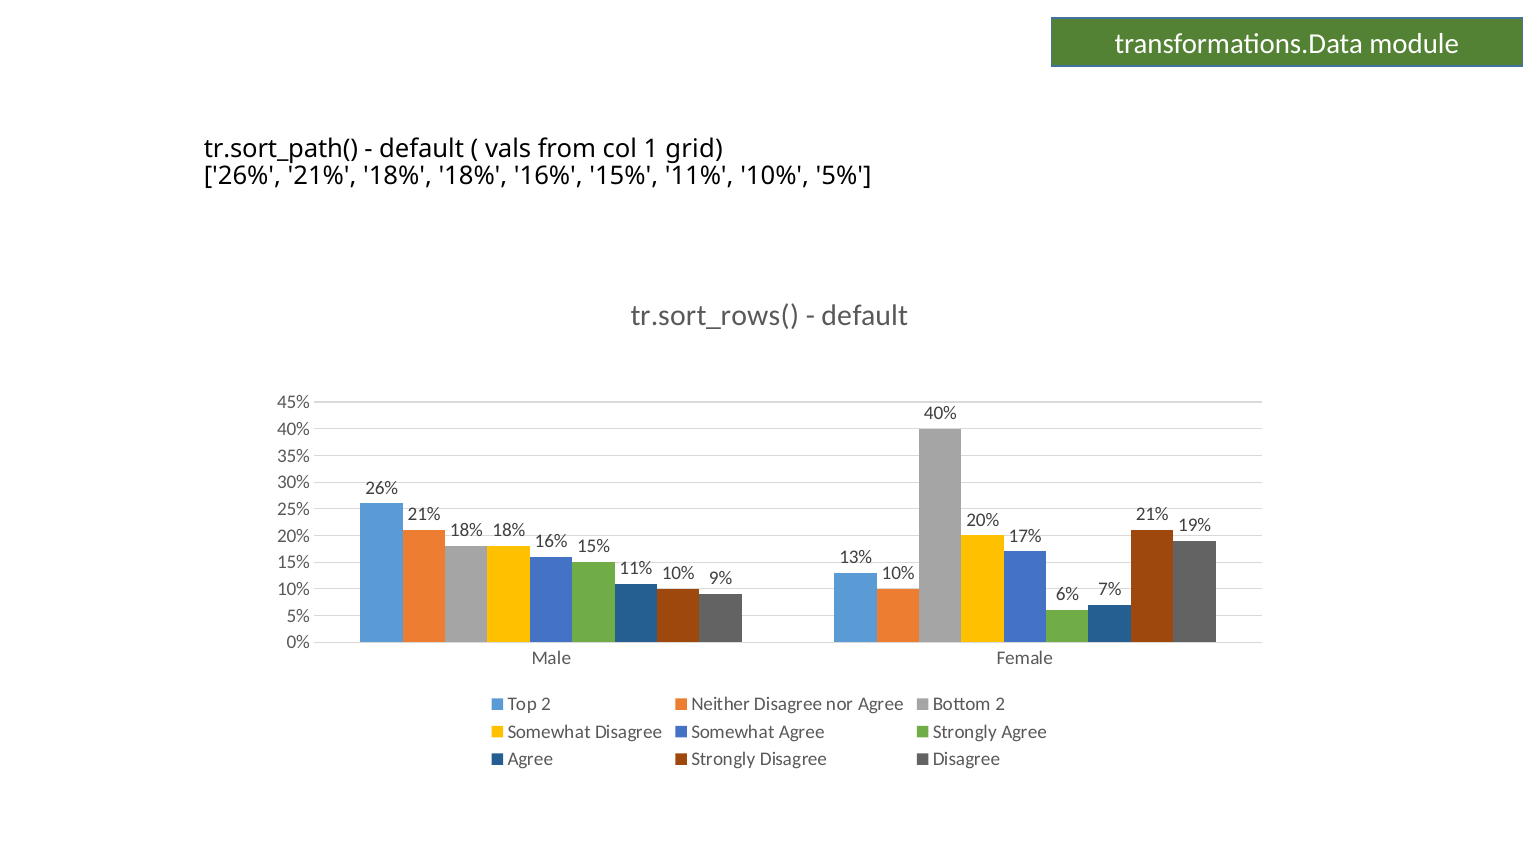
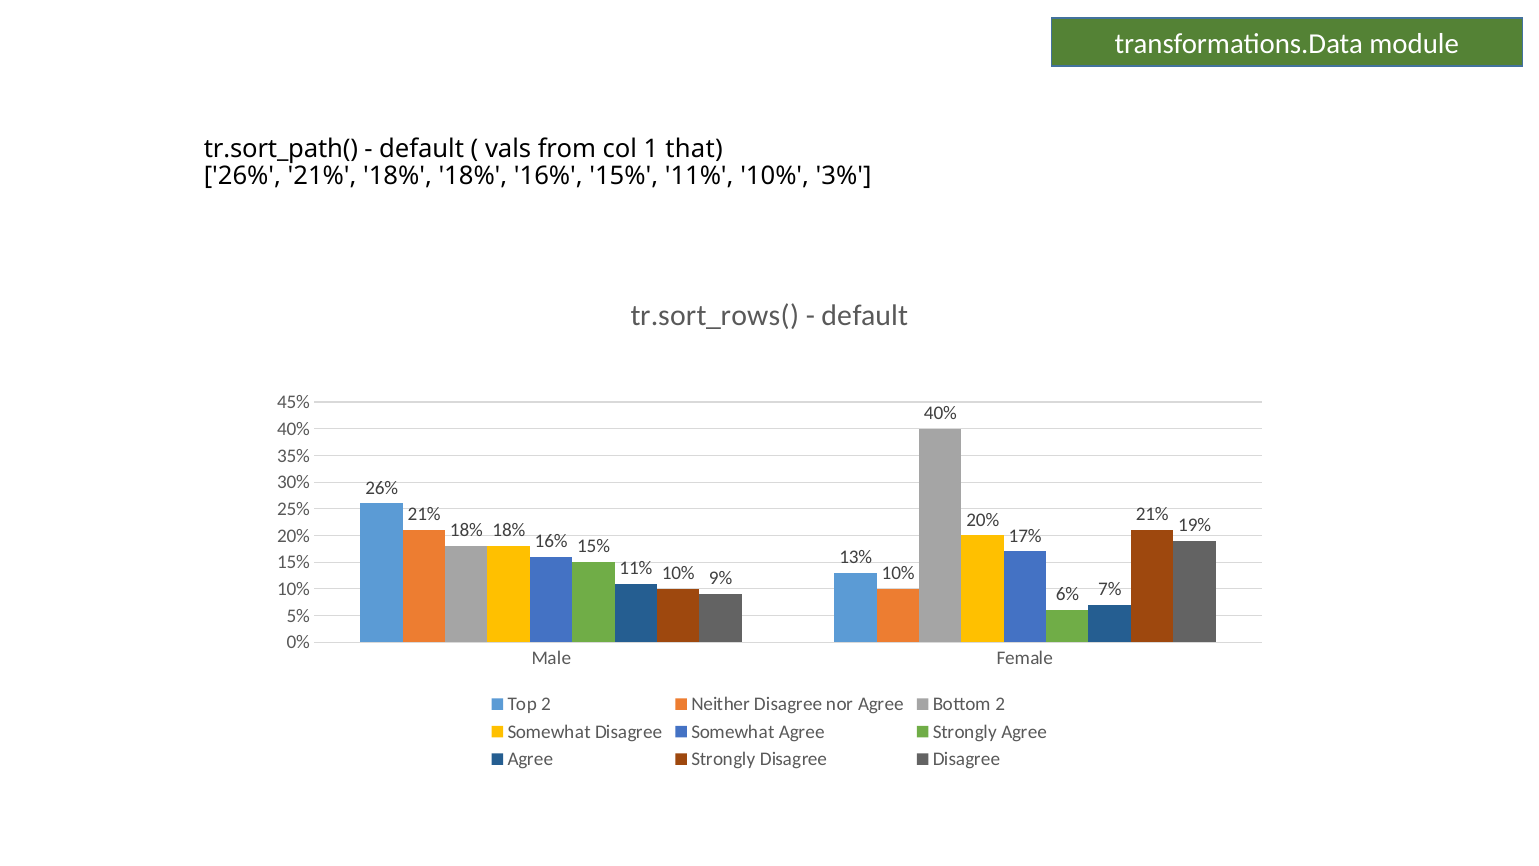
grid: grid -> that
10% 5%: 5% -> 3%
